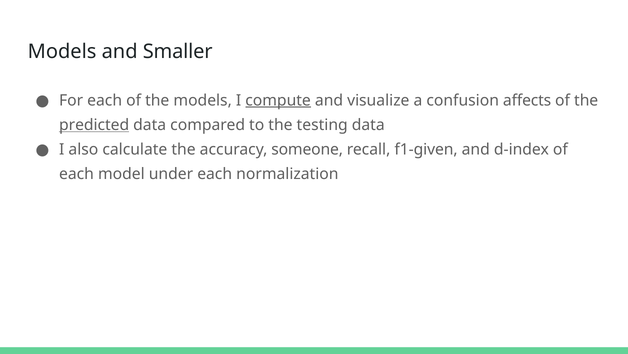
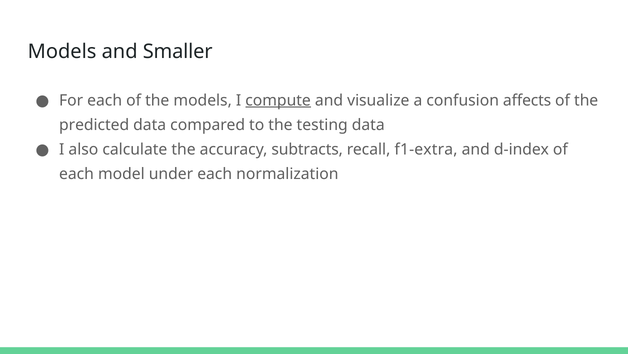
predicted underline: present -> none
someone: someone -> subtracts
f1-given: f1-given -> f1-extra
